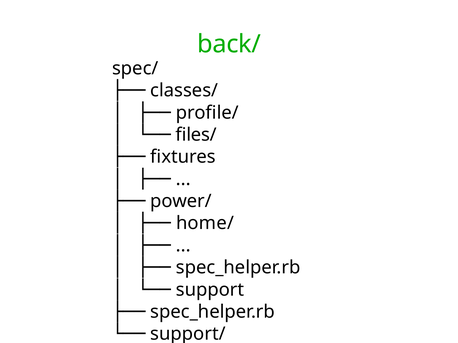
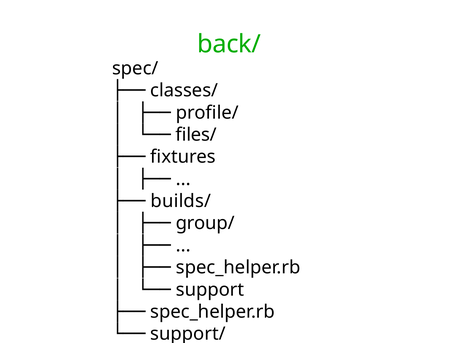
power/: power/ -> builds/
home/: home/ -> group/
